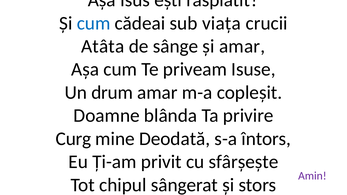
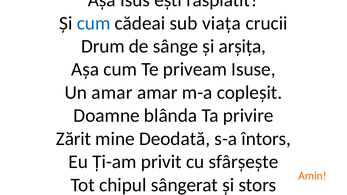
Atâta at (103, 46): Atâta -> Drum
și amar: amar -> arșița
Un drum: drum -> amar
Curg: Curg -> Zărit
Amin colour: purple -> orange
